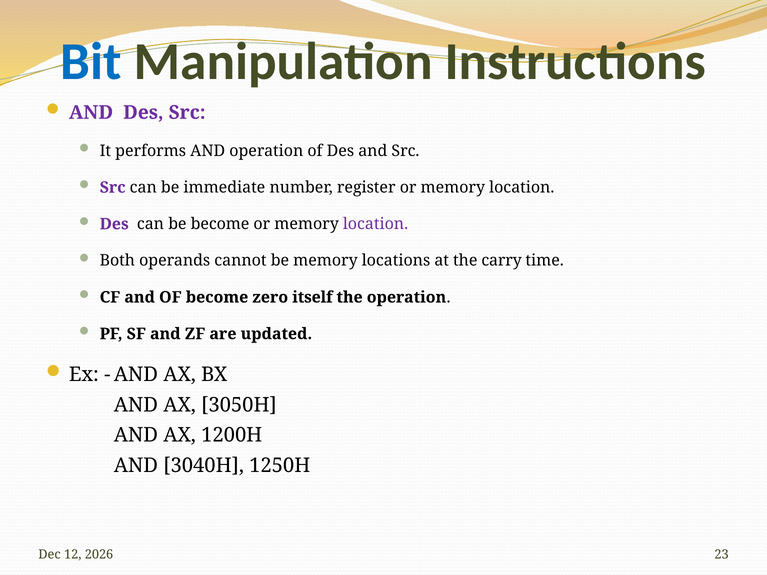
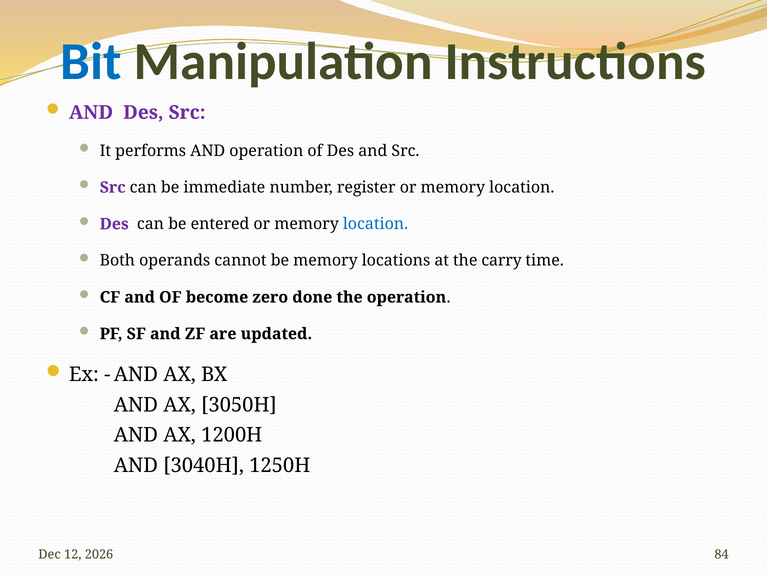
be become: become -> entered
location at (376, 224) colour: purple -> blue
itself: itself -> done
23: 23 -> 84
